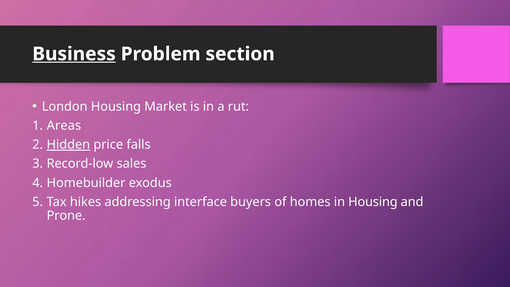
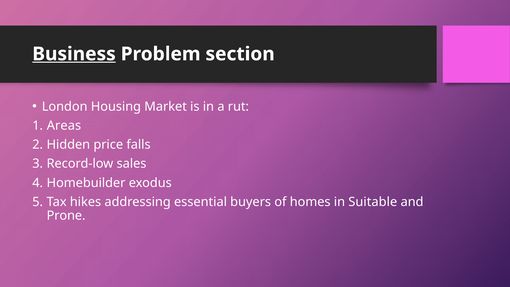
Hidden underline: present -> none
interface: interface -> essential
in Housing: Housing -> Suitable
